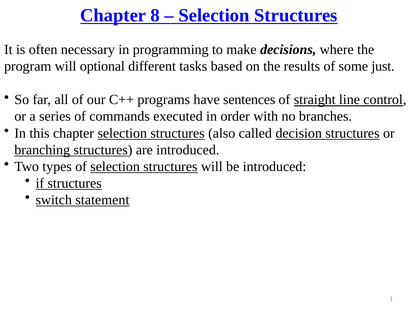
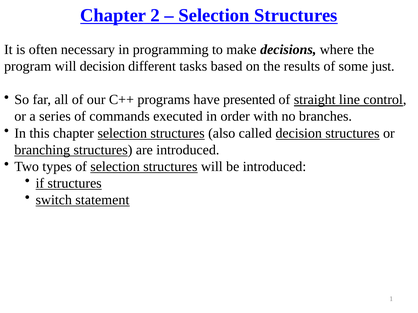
8: 8 -> 2
will optional: optional -> decision
sentences: sentences -> presented
